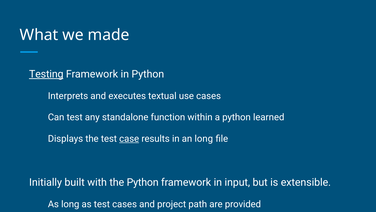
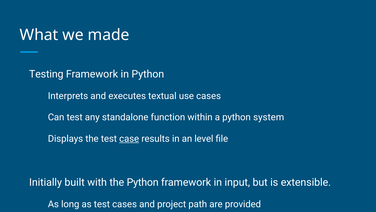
Testing underline: present -> none
learned: learned -> system
an long: long -> level
